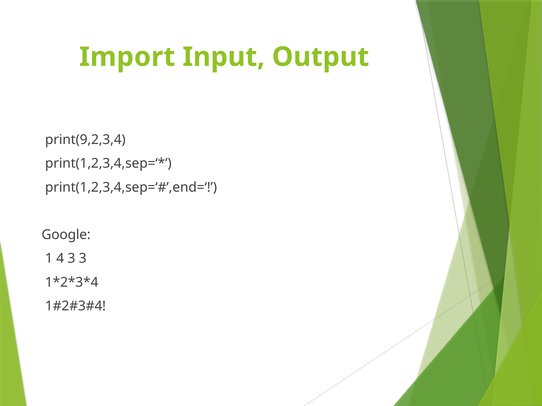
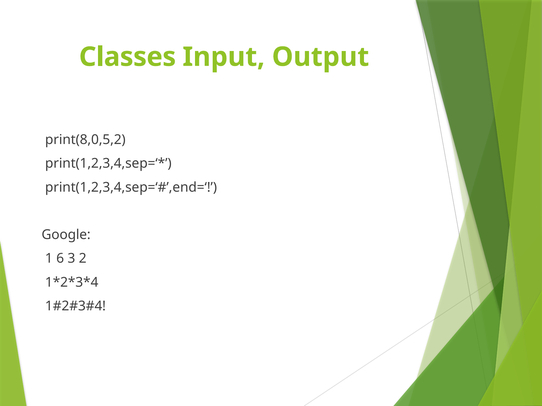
Import: Import -> Classes
print(9,2,3,4: print(9,2,3,4 -> print(8,0,5,2
4: 4 -> 6
3 3: 3 -> 2
